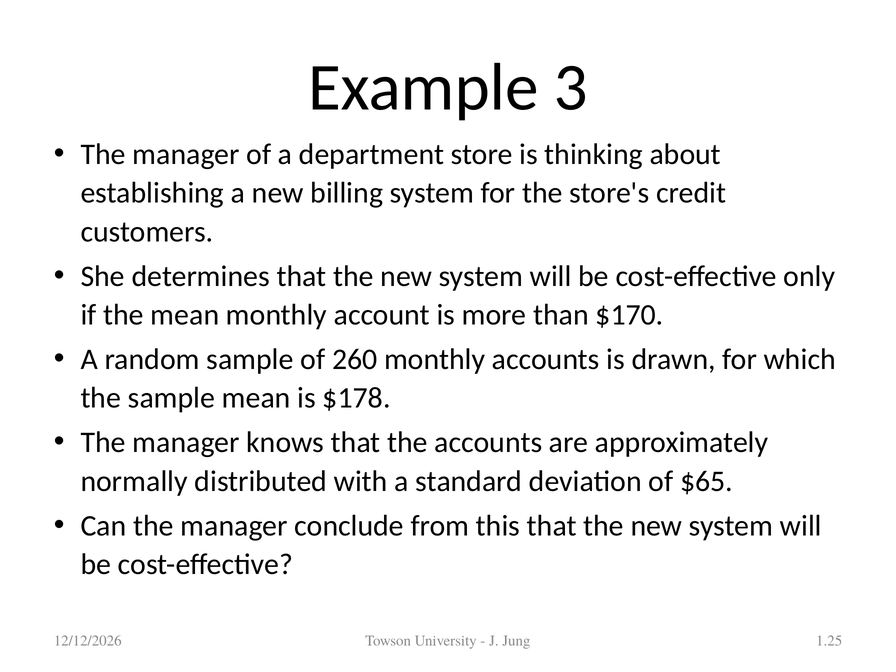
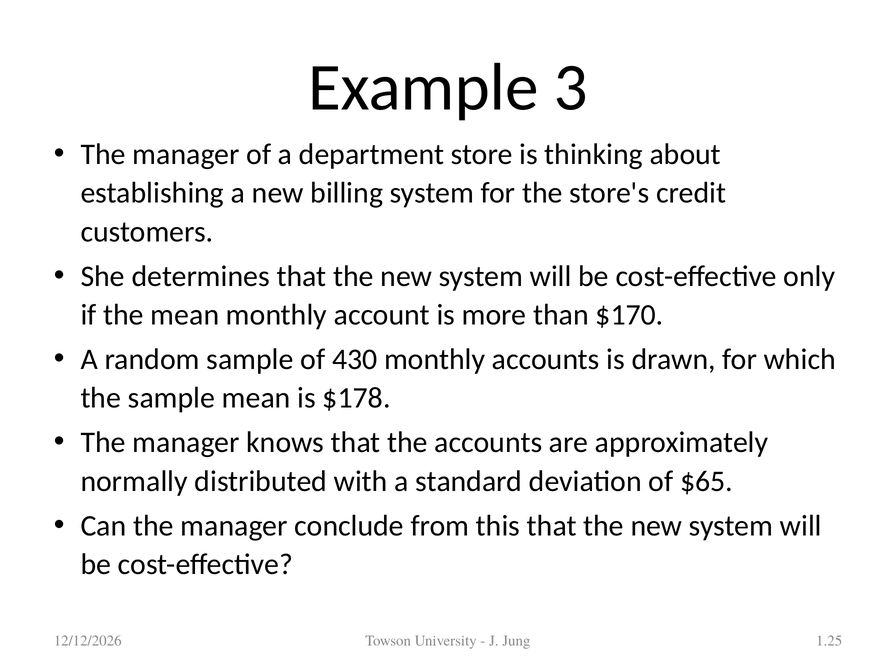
260: 260 -> 430
